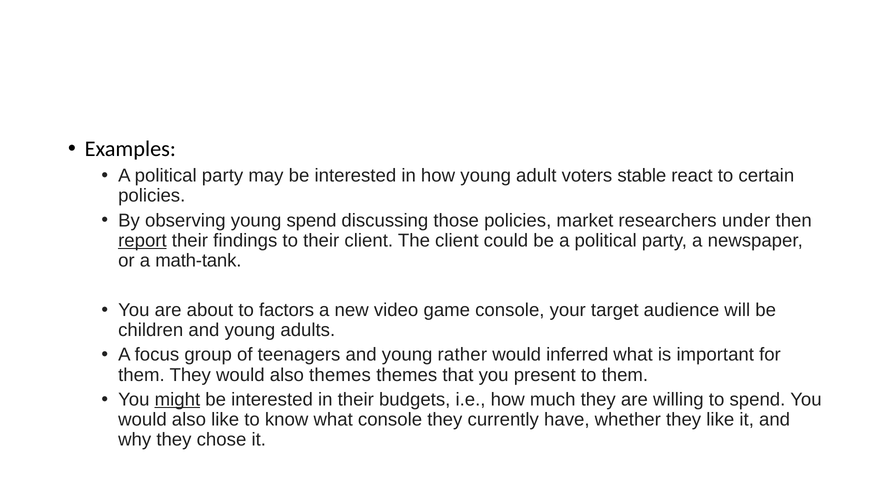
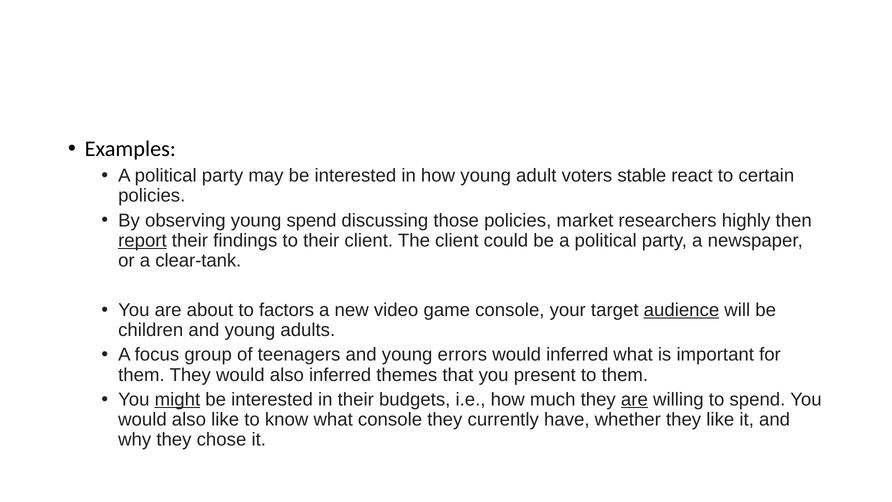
under: under -> highly
math-tank: math-tank -> clear-tank
audience underline: none -> present
rather: rather -> errors
also themes: themes -> inferred
are at (634, 399) underline: none -> present
